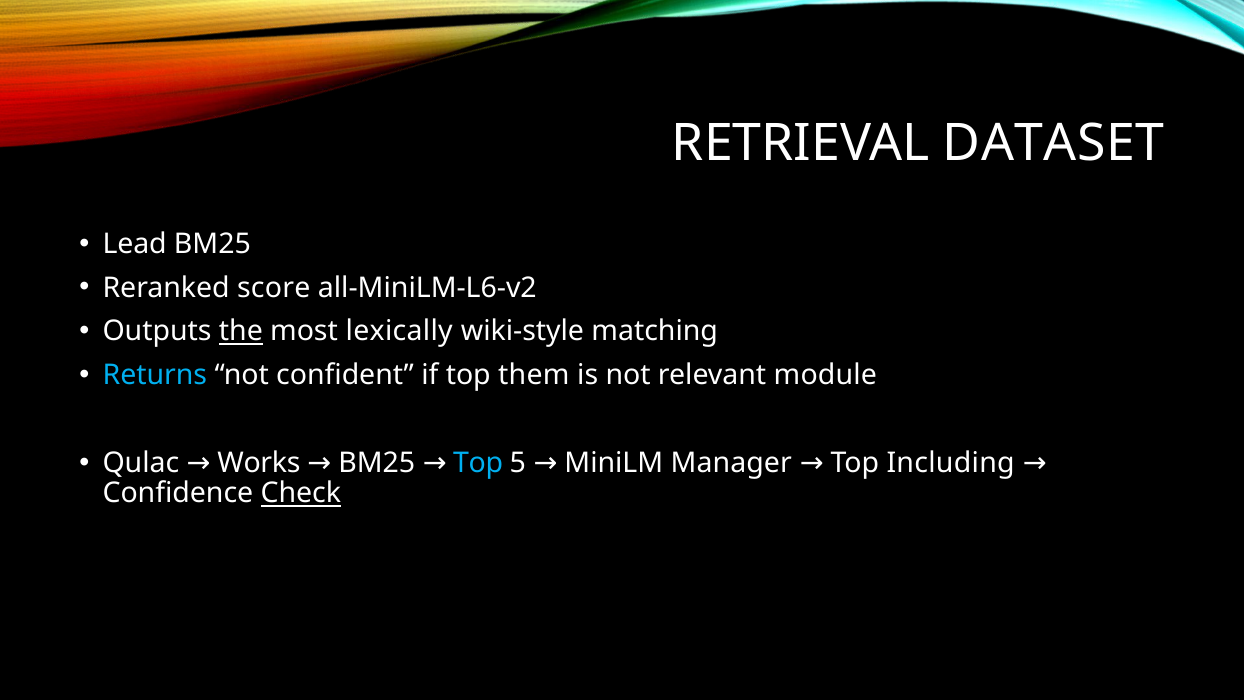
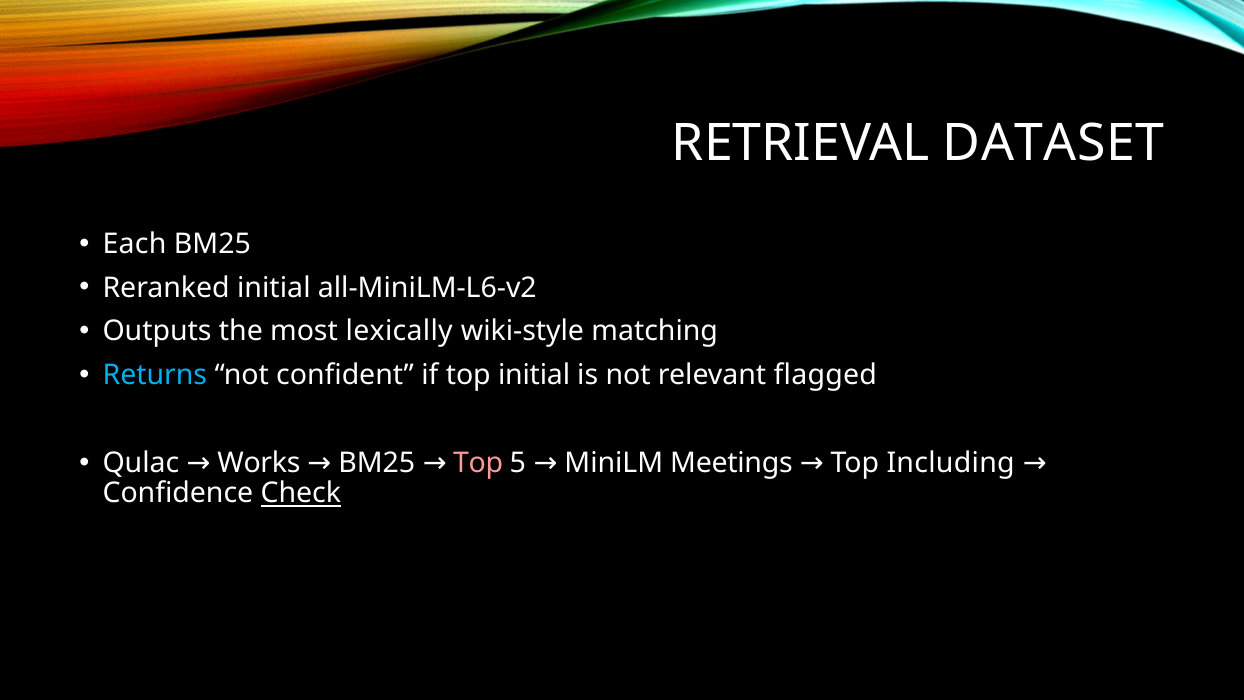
Lead: Lead -> Each
Reranked score: score -> initial
the underline: present -> none
top them: them -> initial
module: module -> flagged
Top at (478, 462) colour: light blue -> pink
Manager: Manager -> Meetings
